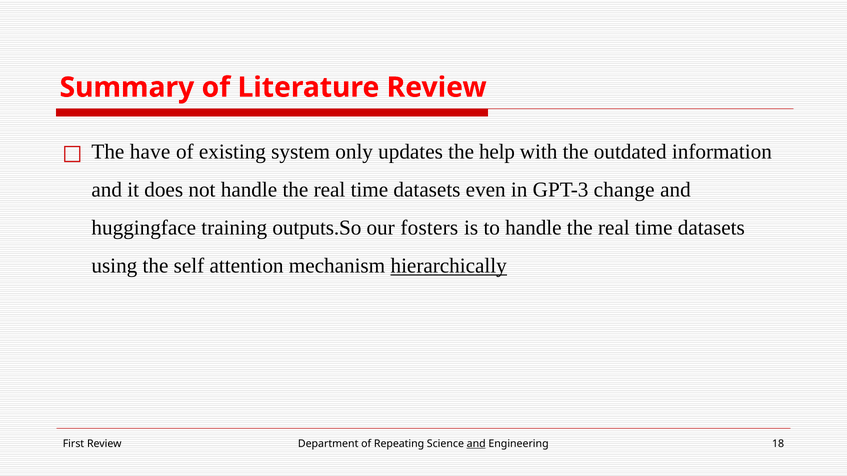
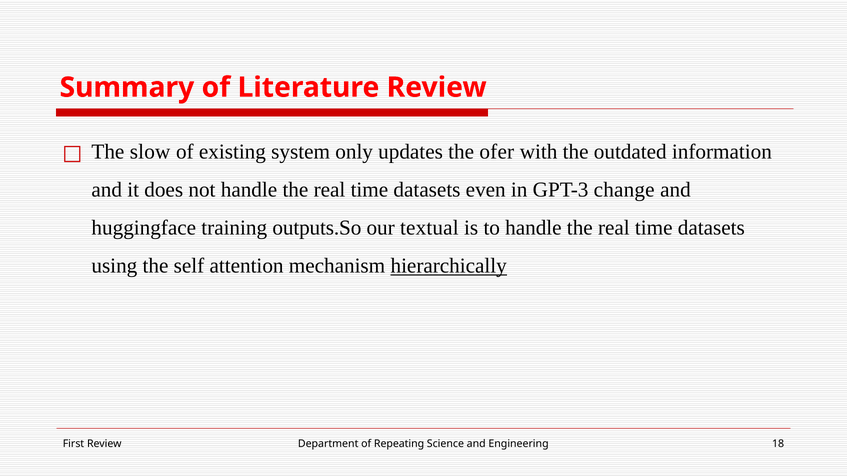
have: have -> slow
help: help -> ofer
fosters: fosters -> textual
and at (476, 444) underline: present -> none
